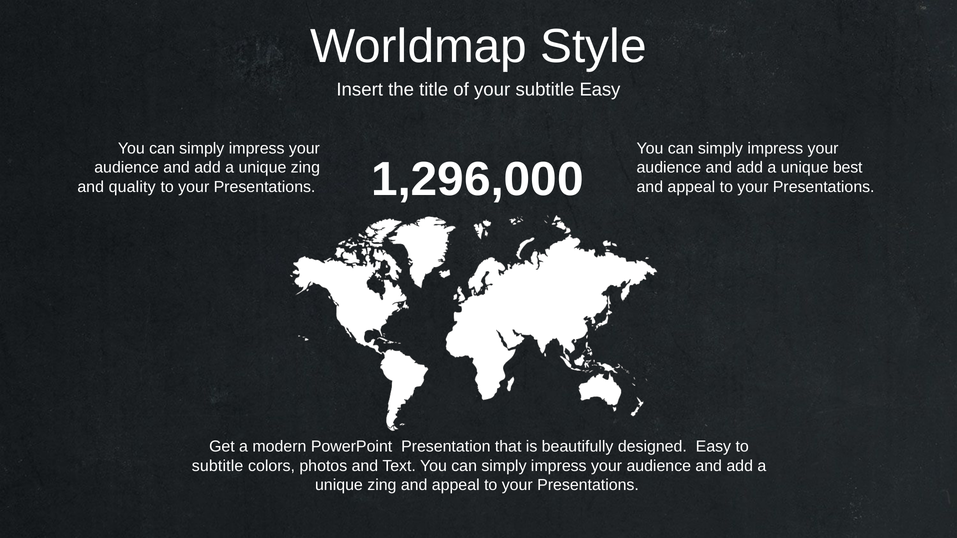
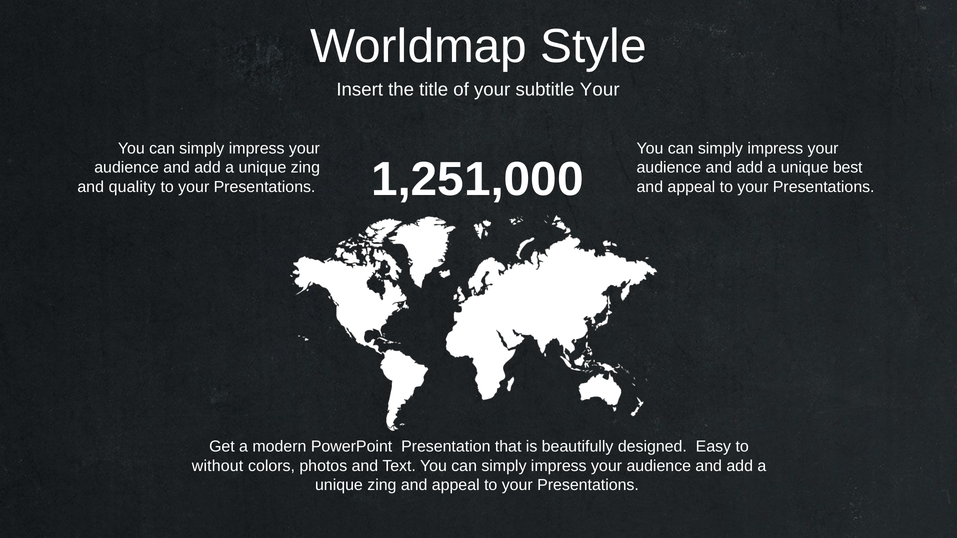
subtitle Easy: Easy -> Your
1,296,000: 1,296,000 -> 1,251,000
subtitle at (218, 466): subtitle -> without
